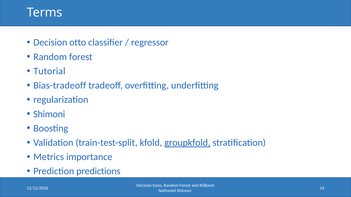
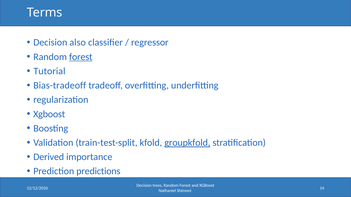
otto: otto -> also
forest at (81, 57) underline: none -> present
Shimoni at (49, 114): Shimoni -> Xgboost
Metrics: Metrics -> Derived
